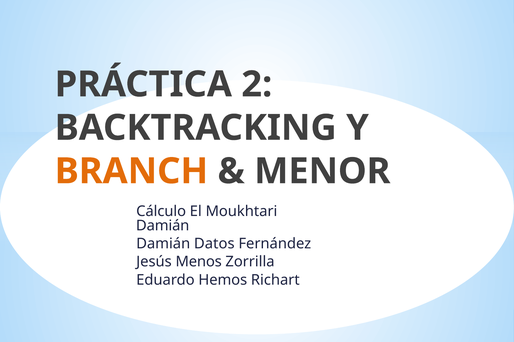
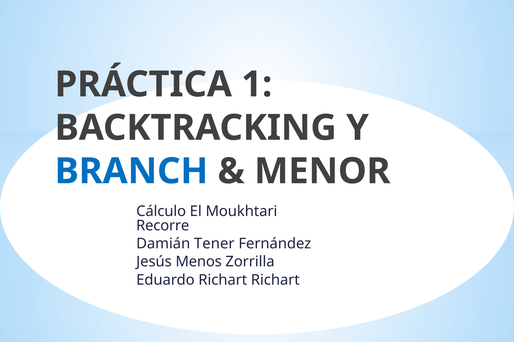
2: 2 -> 1
BRANCH colour: orange -> blue
Damián at (163, 226): Damián -> Recorre
Datos: Datos -> Tener
Eduardo Hemos: Hemos -> Richart
